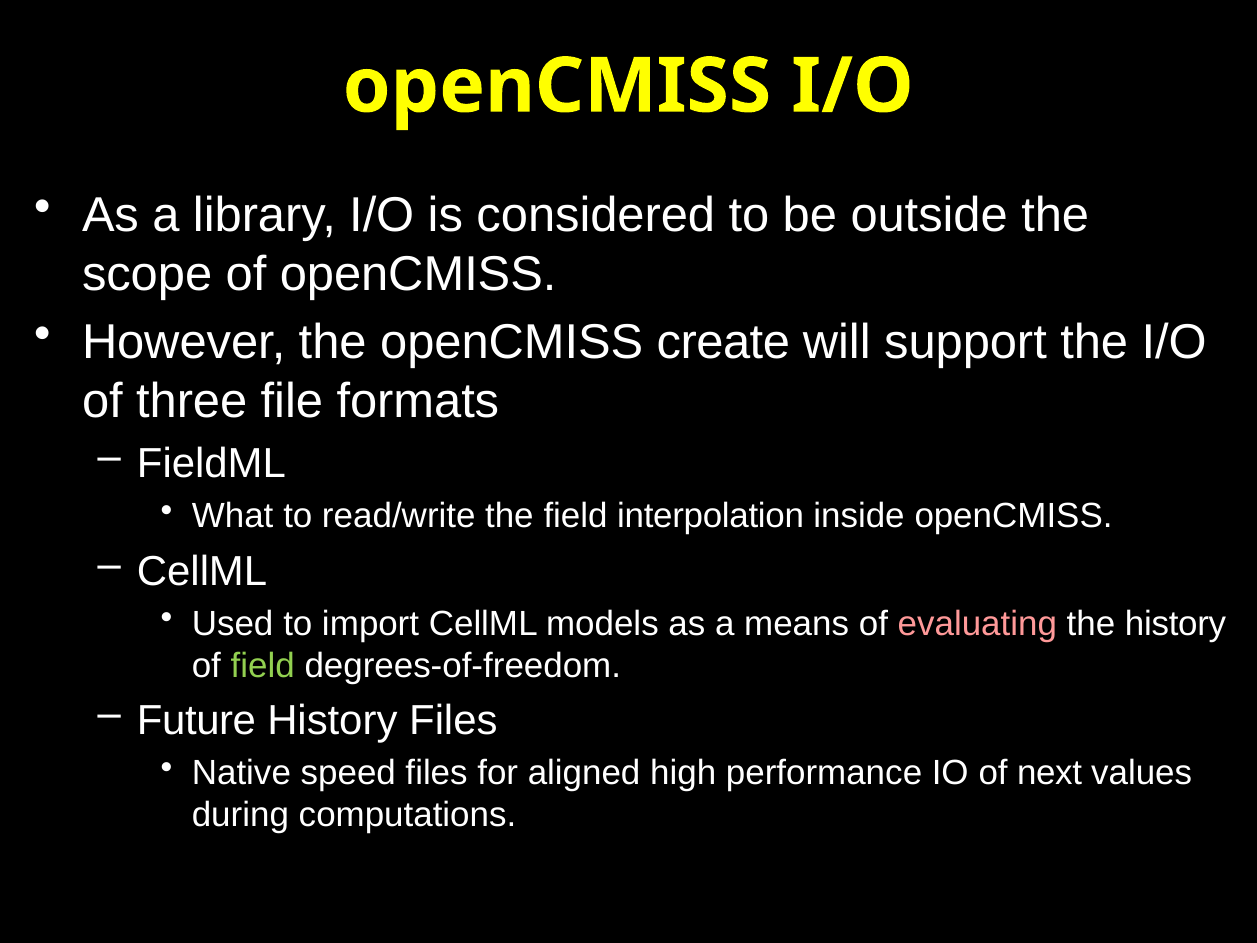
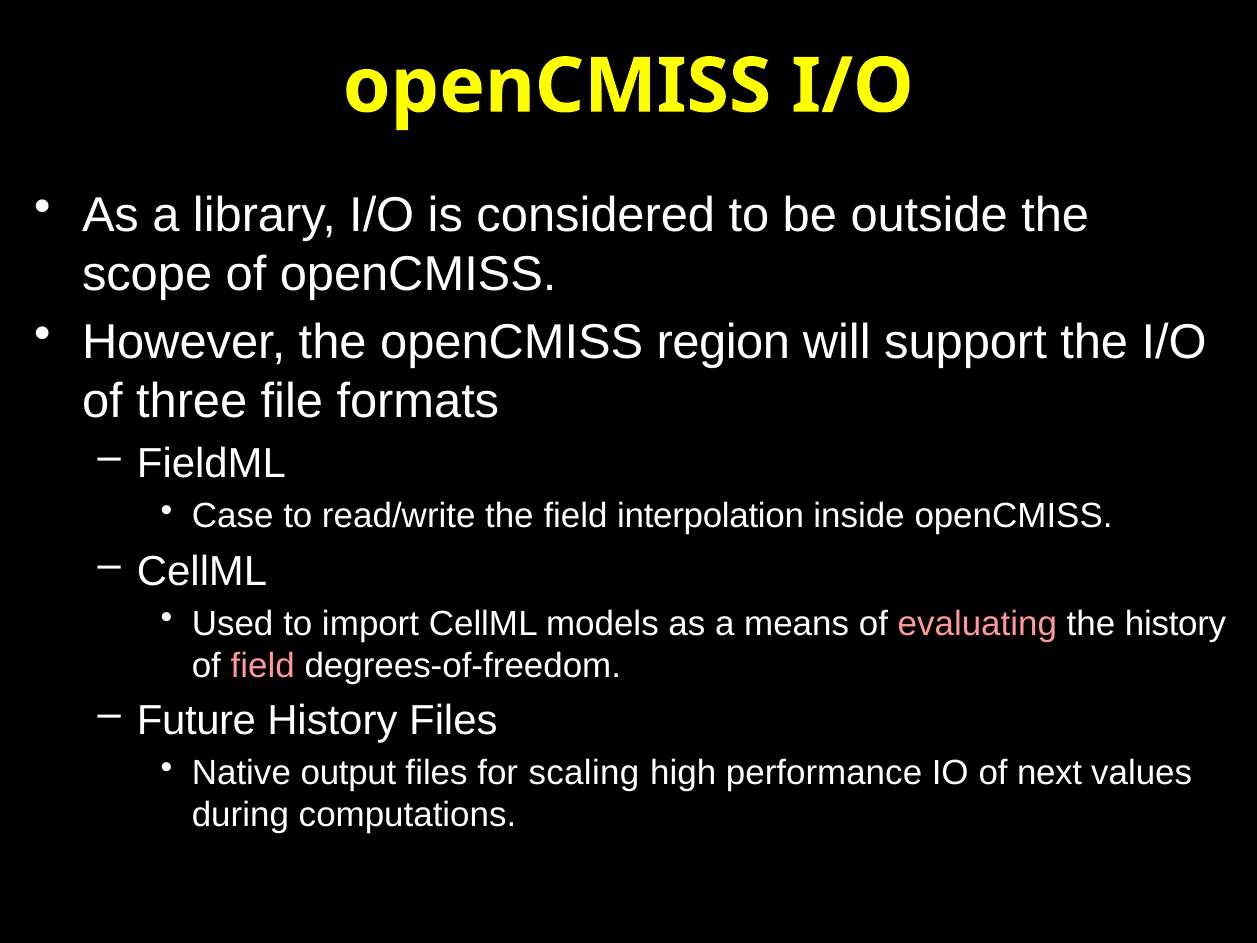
create: create -> region
What: What -> Case
field at (263, 666) colour: light green -> pink
speed: speed -> output
aligned: aligned -> scaling
